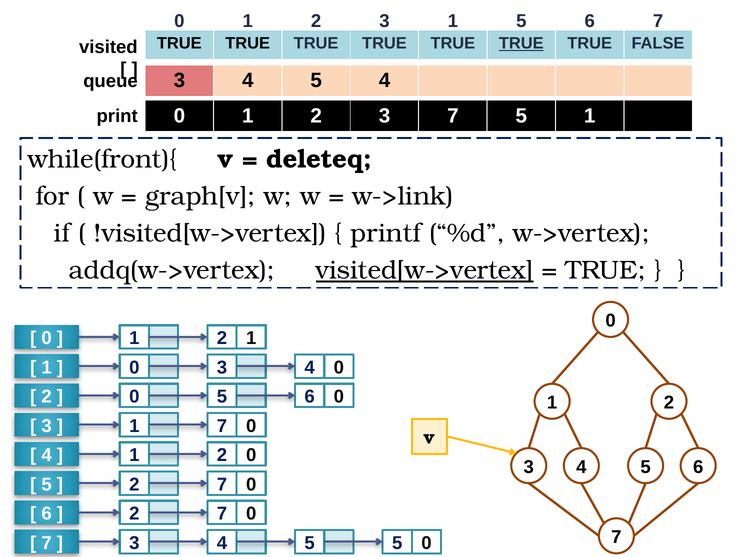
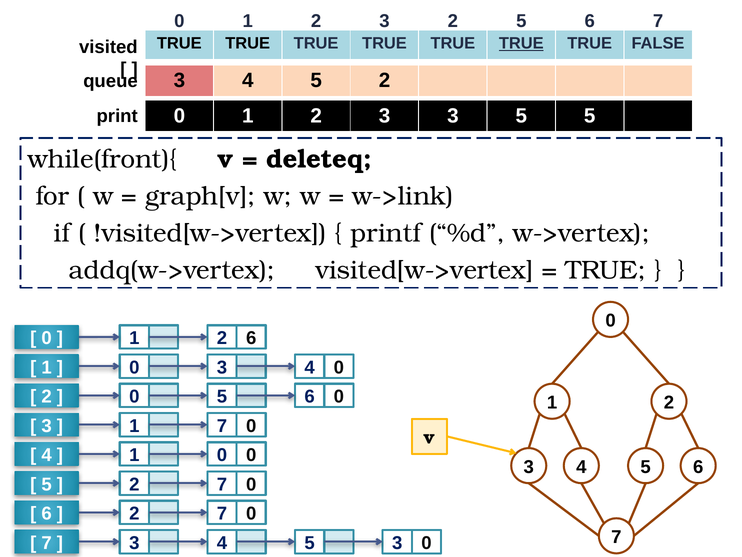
3 1: 1 -> 2
5 4: 4 -> 2
2 3 7: 7 -> 3
1 at (590, 116): 1 -> 5
visited[w->vertex underline: present -> none
1 2 1: 1 -> 6
2 at (222, 455): 2 -> 0
5 5: 5 -> 3
